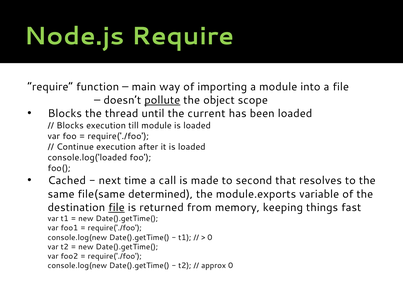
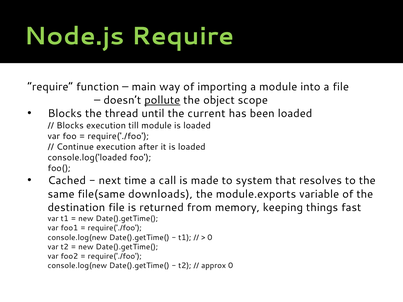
second: second -> system
determined: determined -> downloads
file at (117, 208) underline: present -> none
